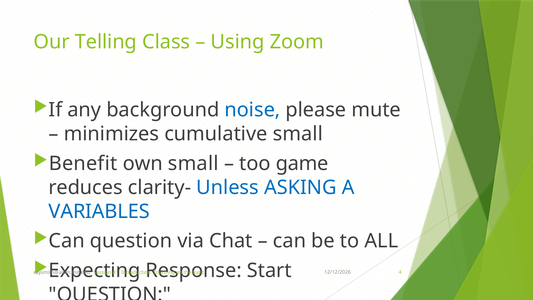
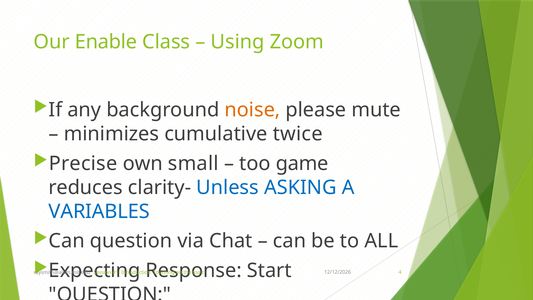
Telling: Telling -> Enable
noise colour: blue -> orange
cumulative small: small -> twice
Benefit: Benefit -> Precise
